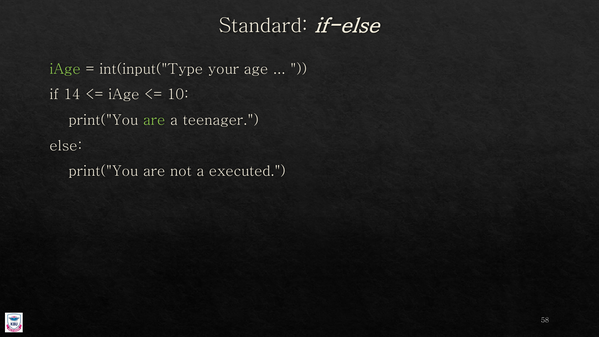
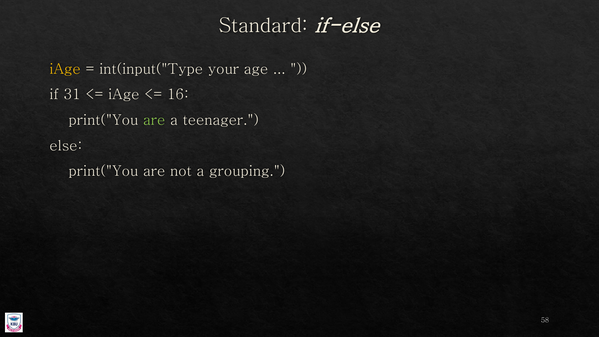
iAge at (65, 69) colour: light green -> yellow
14: 14 -> 31
10: 10 -> 16
executed: executed -> grouping
